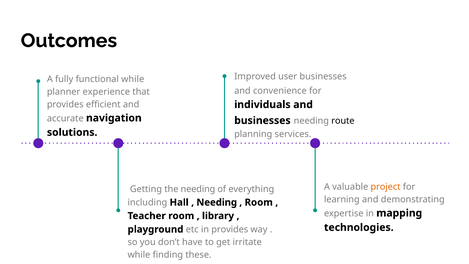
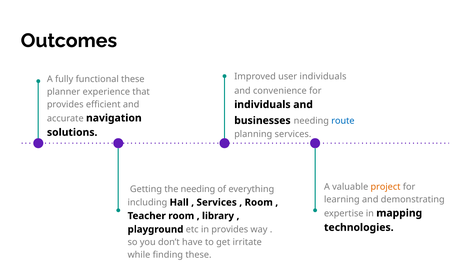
user businesses: businesses -> individuals
functional while: while -> these
route colour: black -> blue
Needing at (217, 202): Needing -> Services
